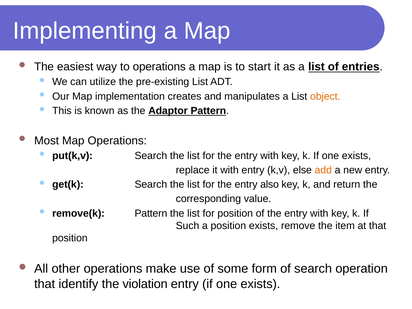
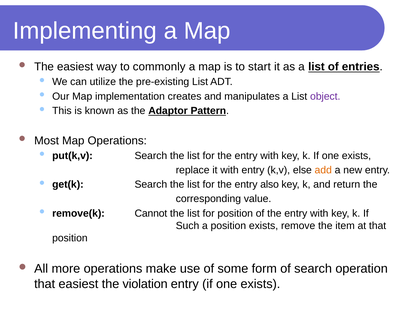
to operations: operations -> commonly
object colour: orange -> purple
remove(k Pattern: Pattern -> Cannot
other: other -> more
that identify: identify -> easiest
